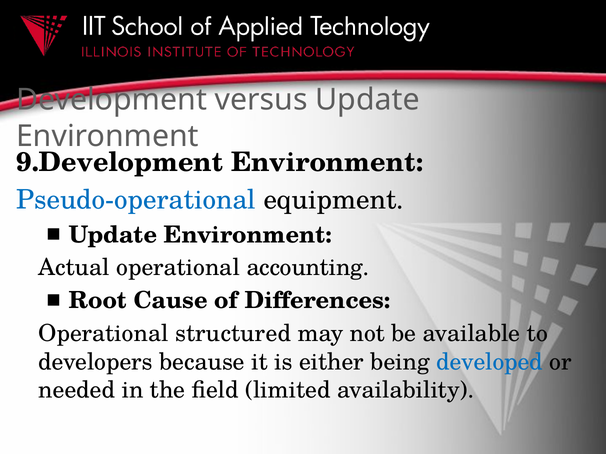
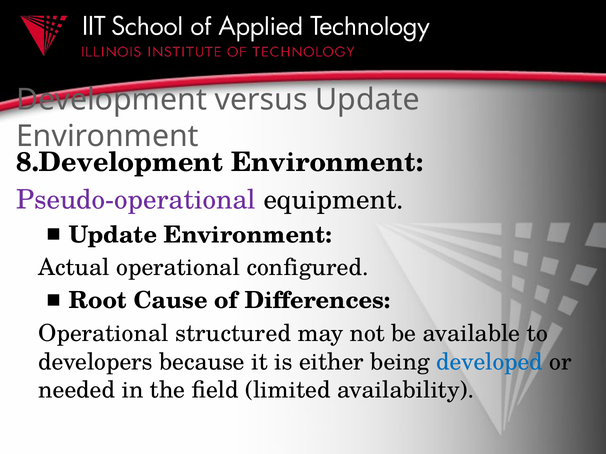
9.Development: 9.Development -> 8.Development
Pseudo-operational colour: blue -> purple
accounting: accounting -> configured
